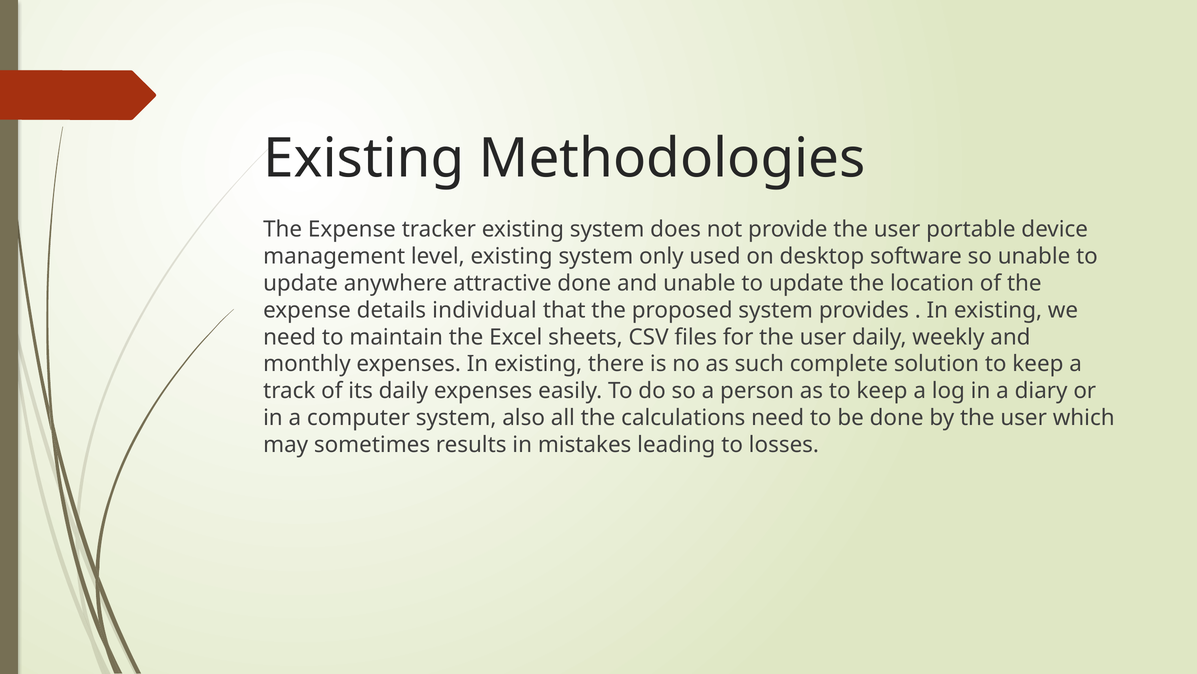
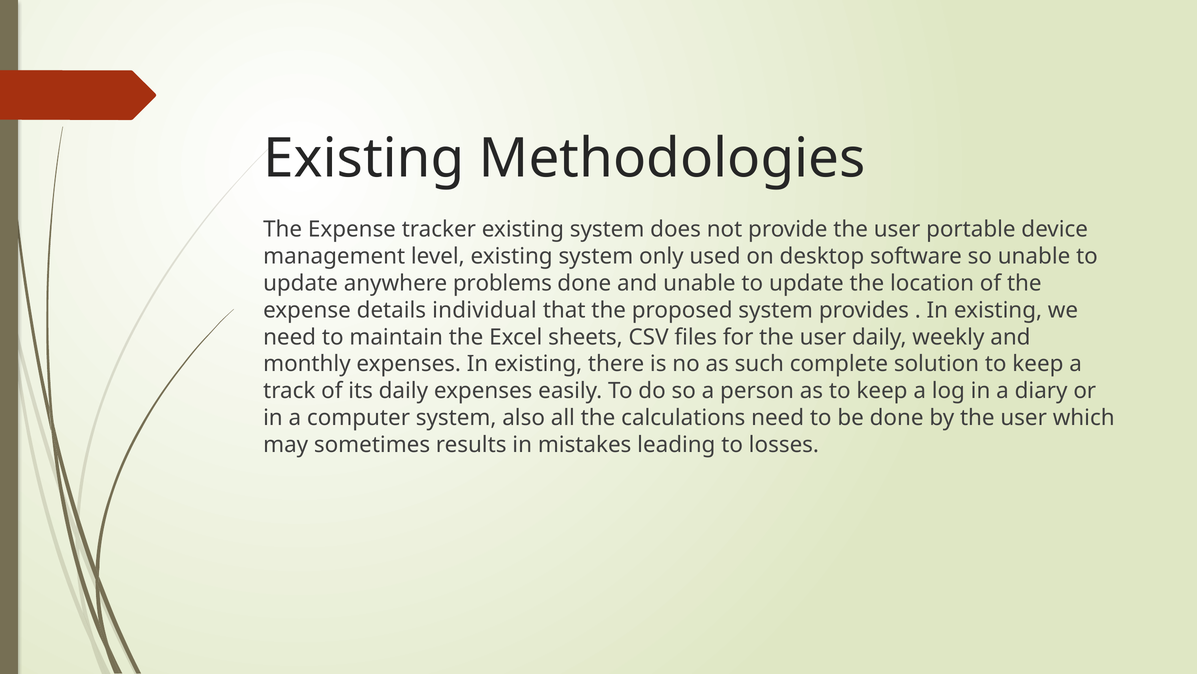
attractive: attractive -> problems
